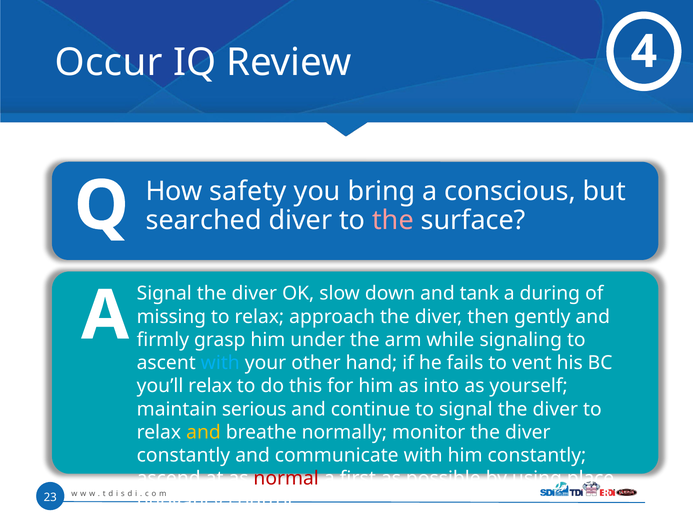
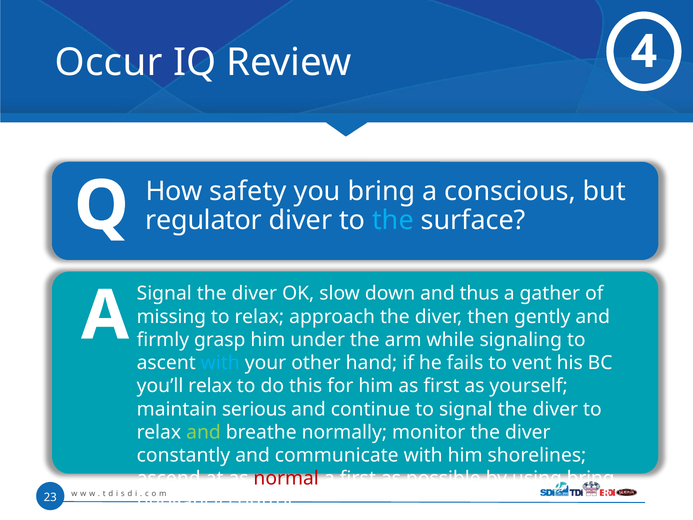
searched: searched -> regulator
the at (393, 220) colour: pink -> light blue
tank: tank -> thus
during: during -> gather
as into: into -> first
and at (203, 432) colour: yellow -> light green
him constantly: constantly -> shorelines
using place: place -> bring
